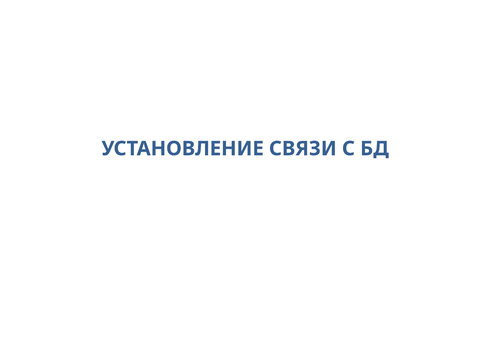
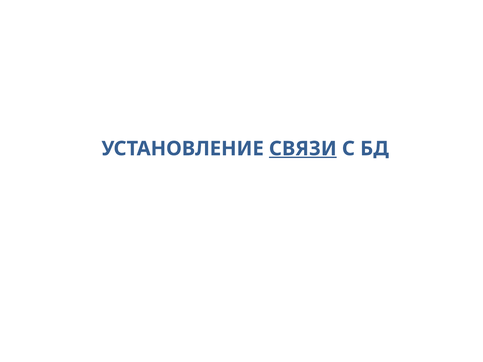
СВЯЗИ underline: none -> present
